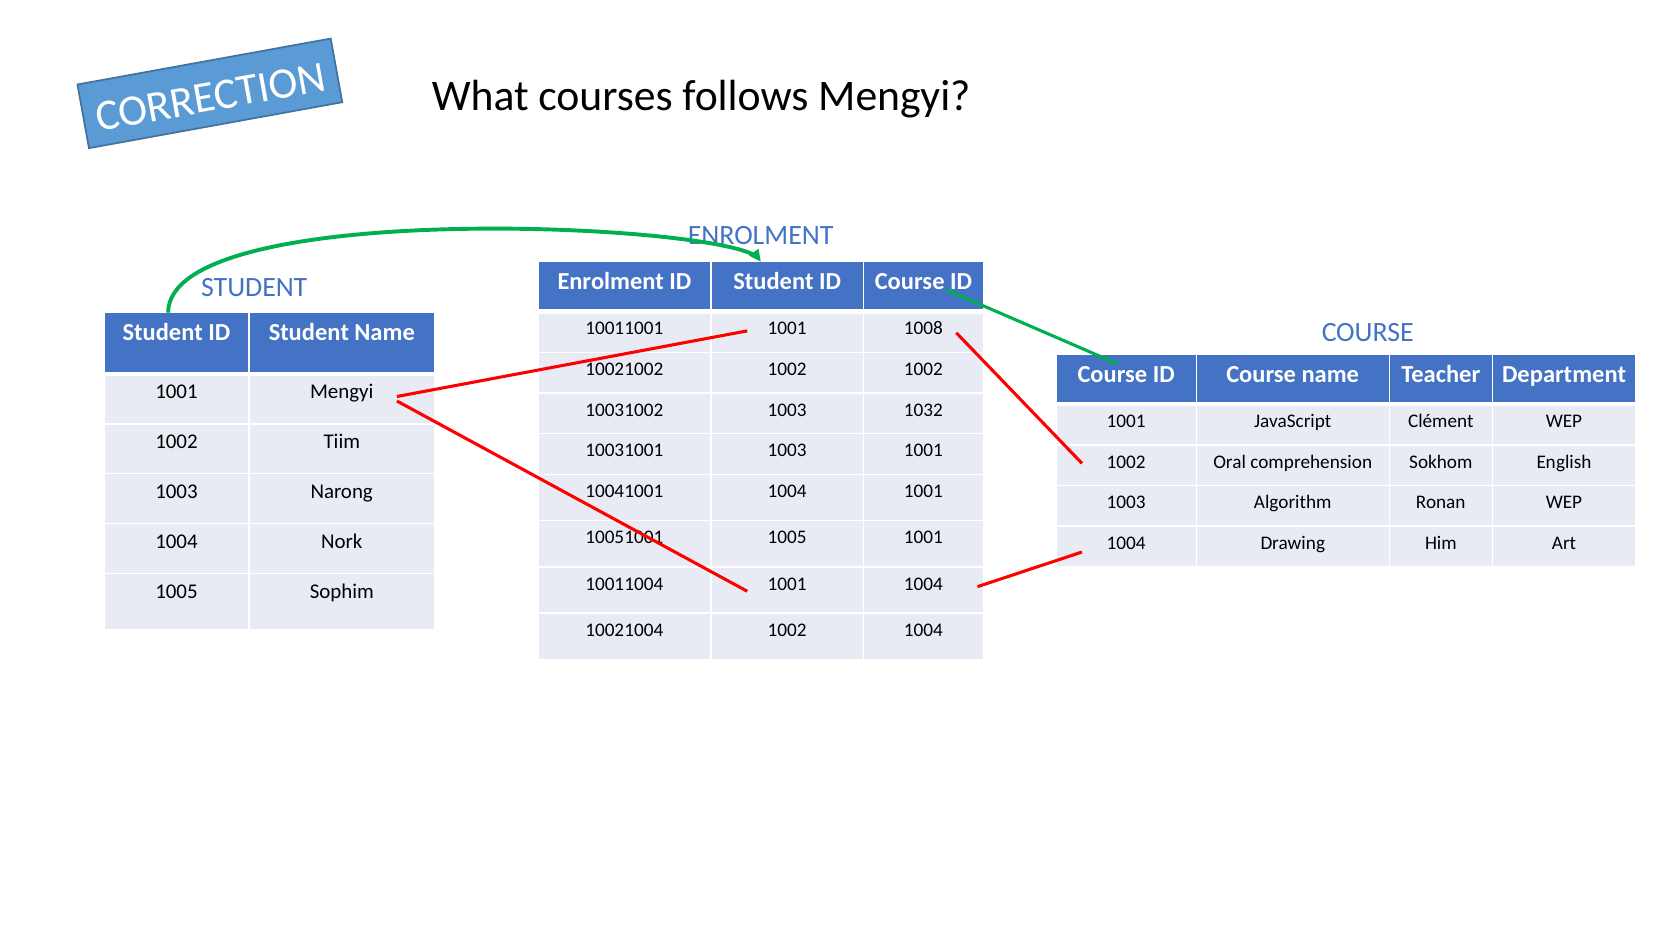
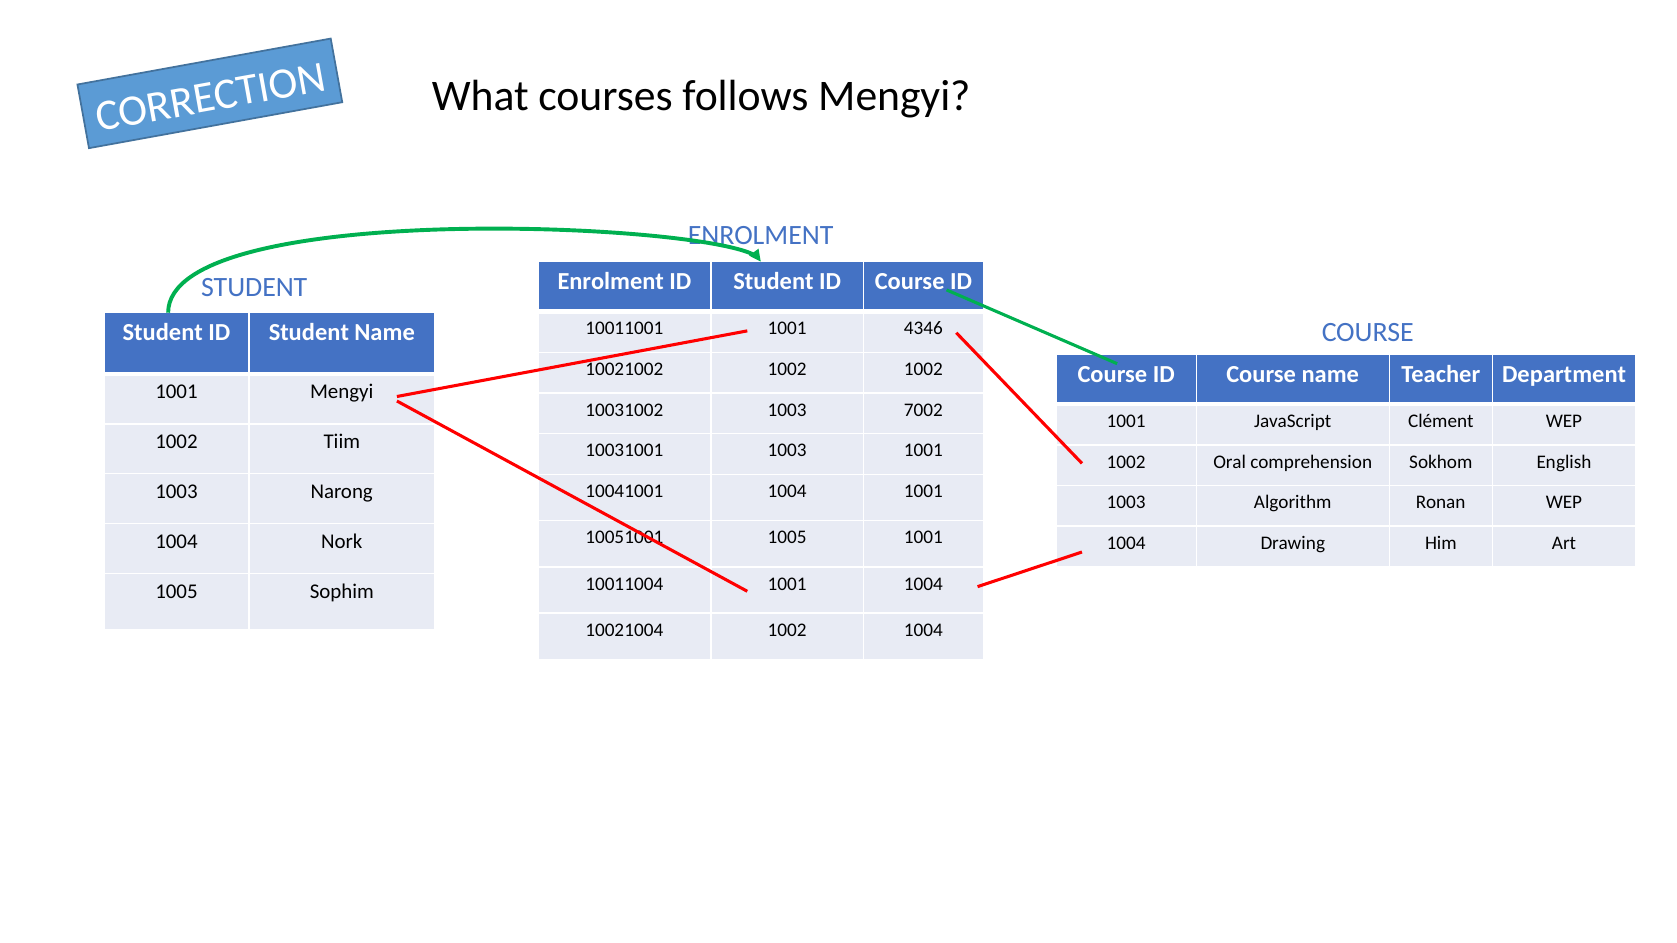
1008: 1008 -> 4346
1032: 1032 -> 7002
